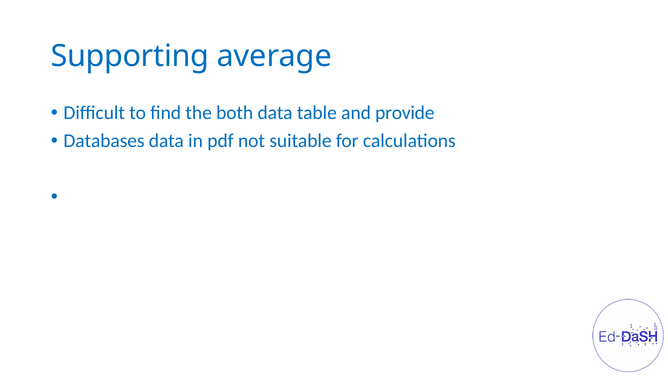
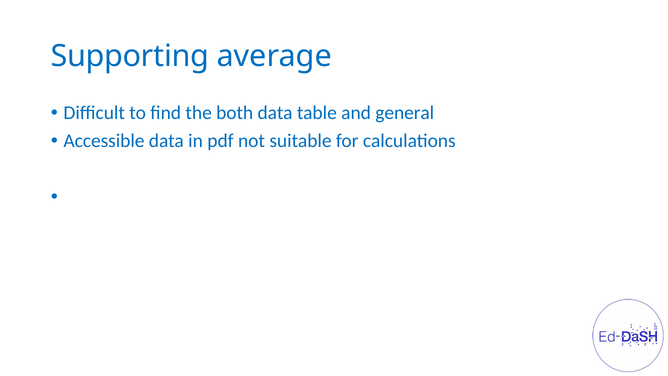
provide: provide -> general
Databases: Databases -> Accessible
